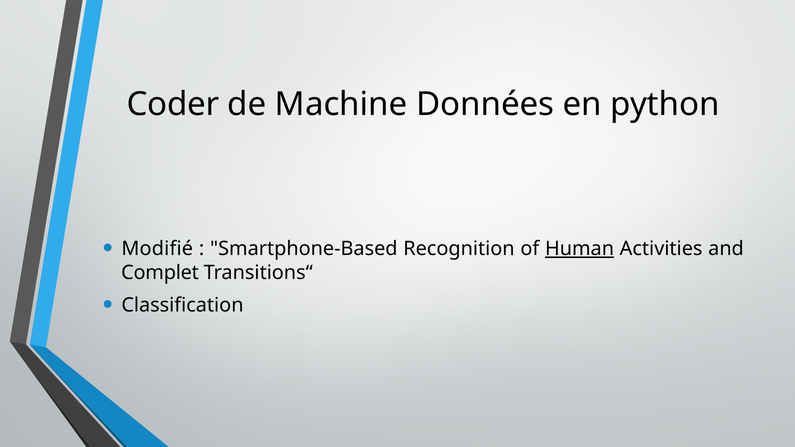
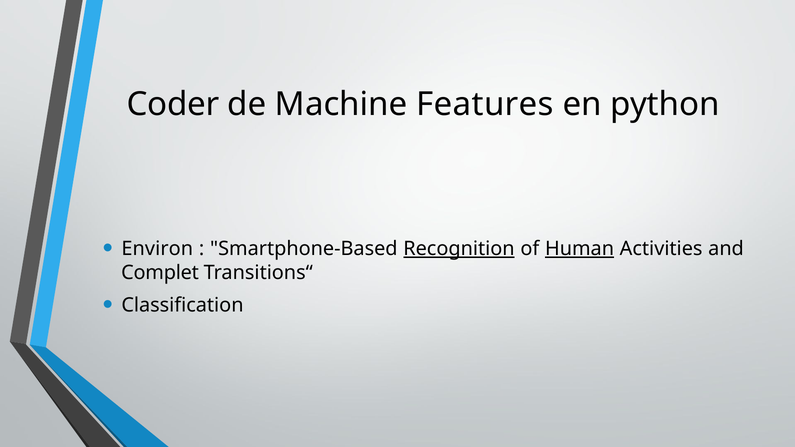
Données: Données -> Features
Modifié: Modifié -> Environ
Recognition underline: none -> present
